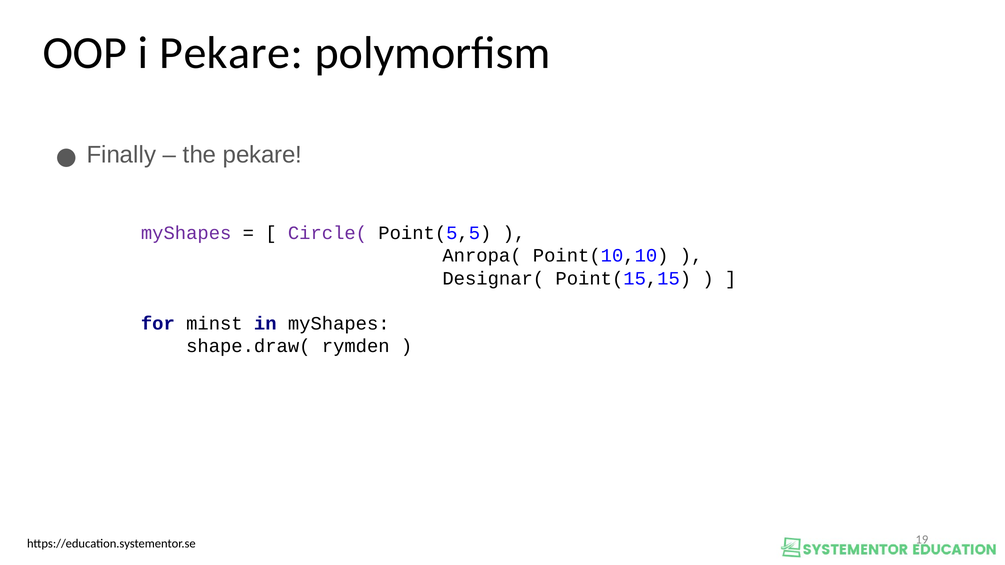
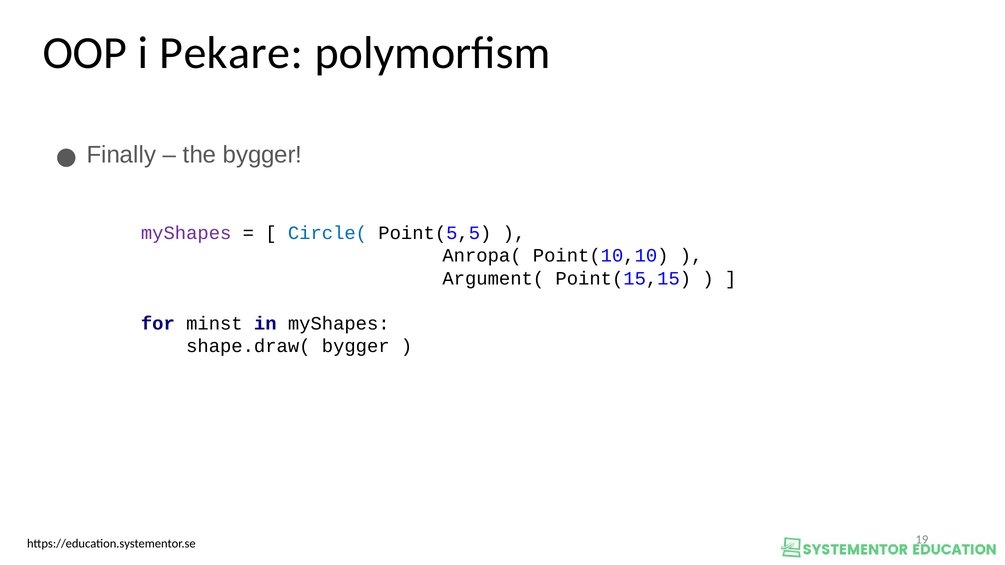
the pekare: pekare -> bygger
Circle( colour: purple -> blue
Designar(: Designar( -> Argument(
shape.draw( rymden: rymden -> bygger
